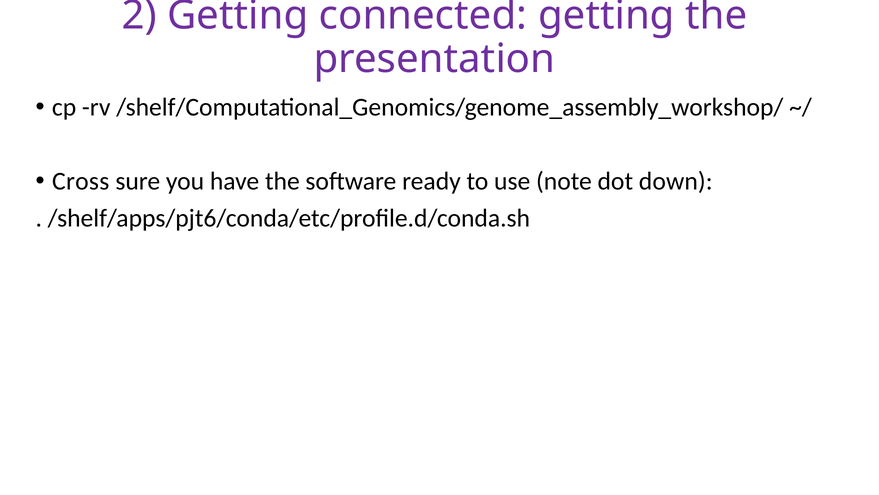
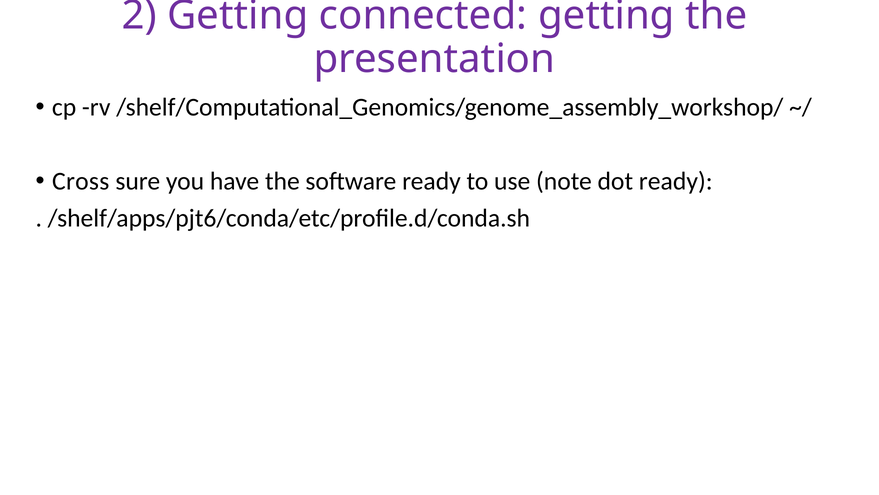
dot down: down -> ready
